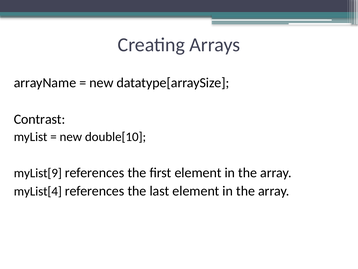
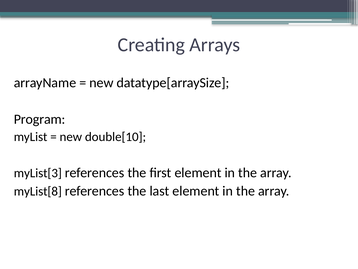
Contrast: Contrast -> Program
myList[9: myList[9 -> myList[3
myList[4: myList[4 -> myList[8
